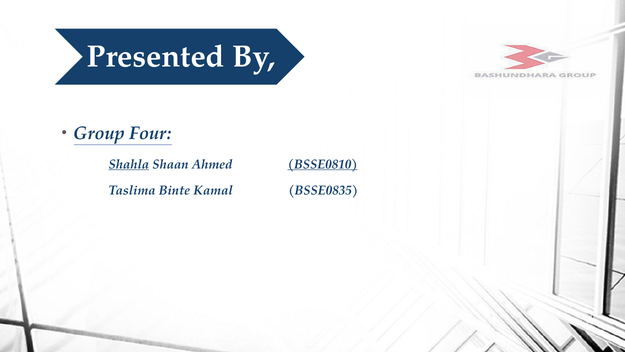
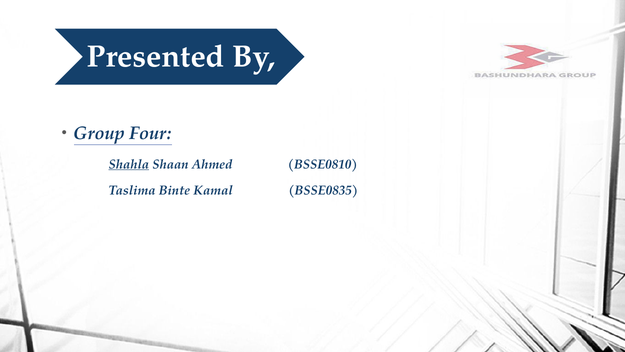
BSSE0810 underline: present -> none
